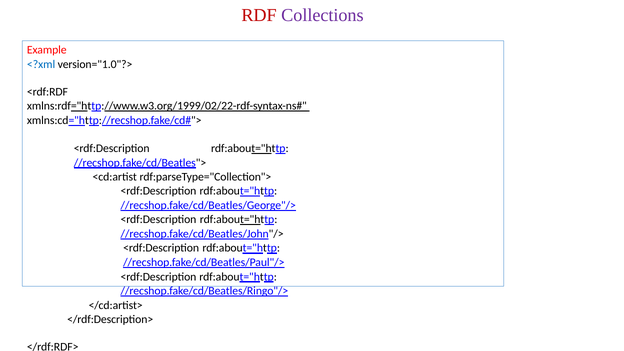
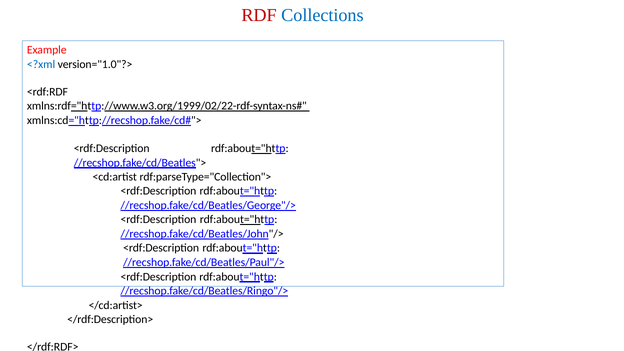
Collections colour: purple -> blue
